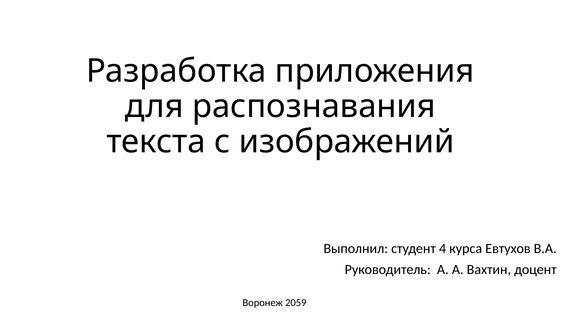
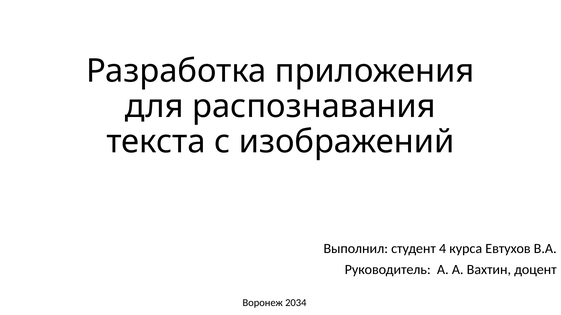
2059: 2059 -> 2034
